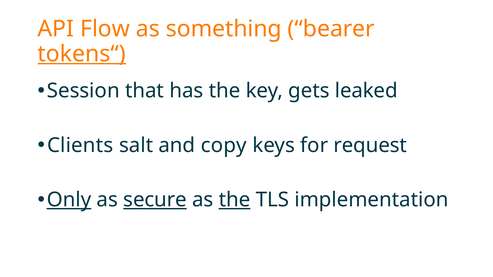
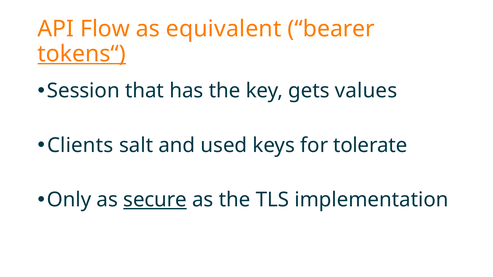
something: something -> equivalent
leaked: leaked -> values
copy: copy -> used
request: request -> tolerate
Only underline: present -> none
the at (235, 200) underline: present -> none
